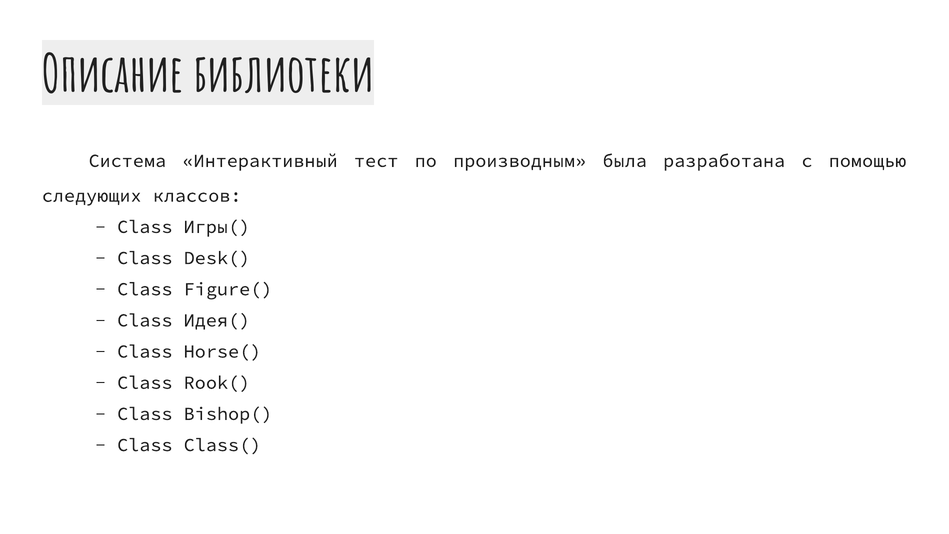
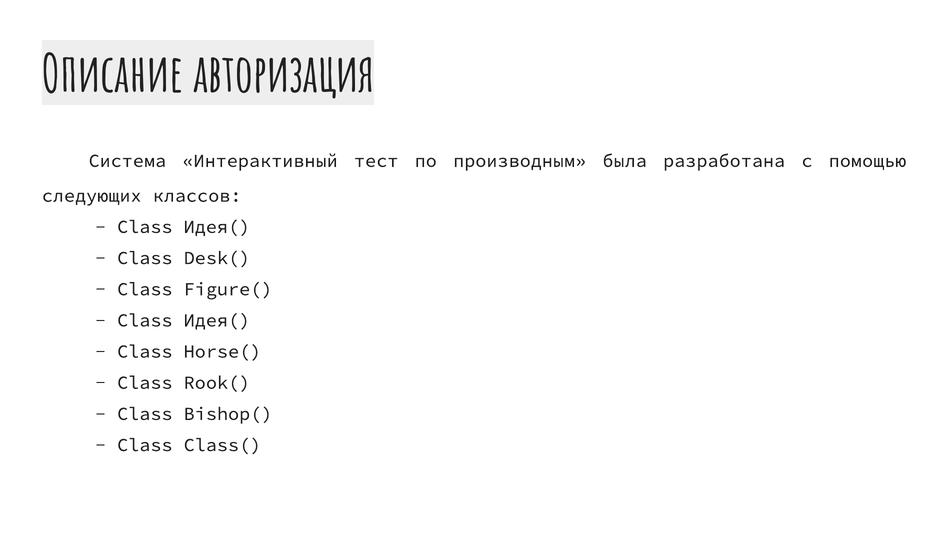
библиотеки: библиотеки -> авторизация
Игры( at (217, 227): Игры( -> Идея(
